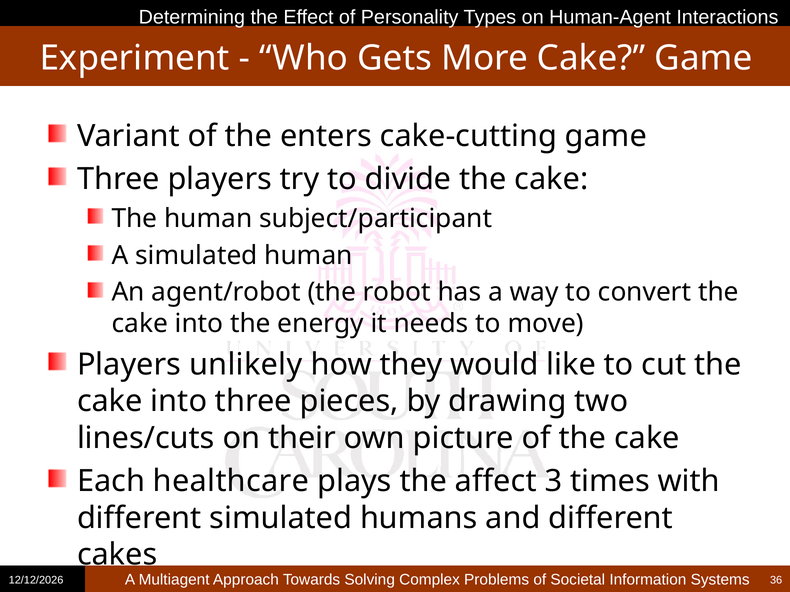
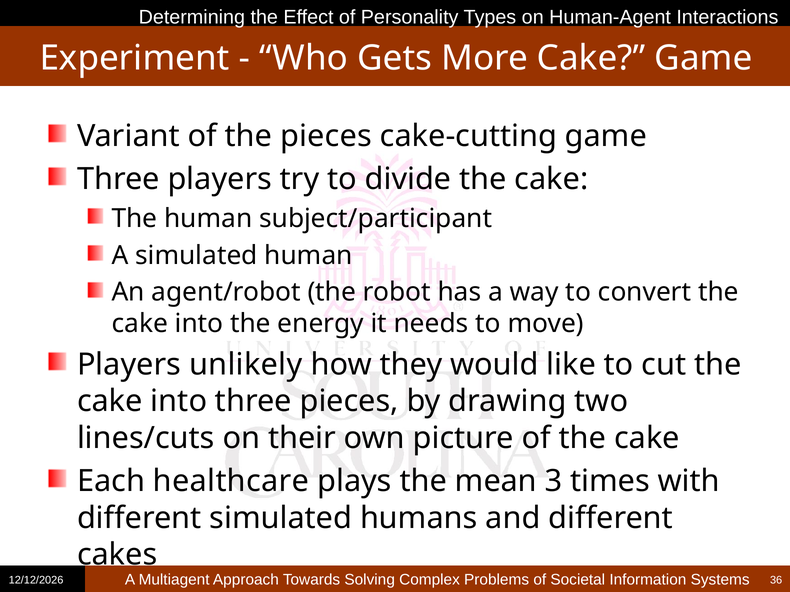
the enters: enters -> pieces
affect: affect -> mean
